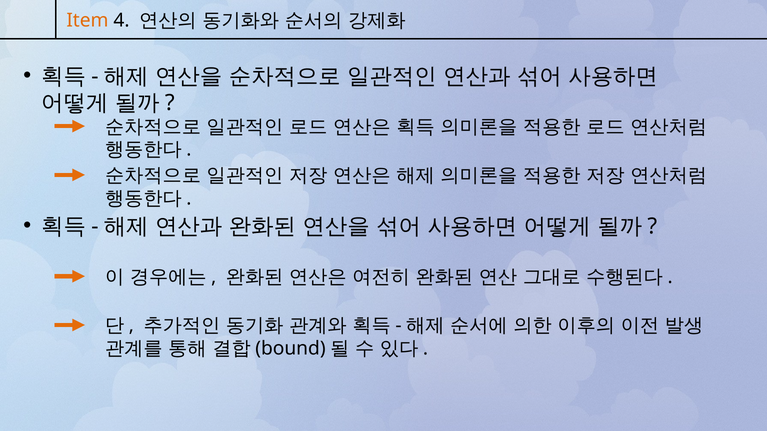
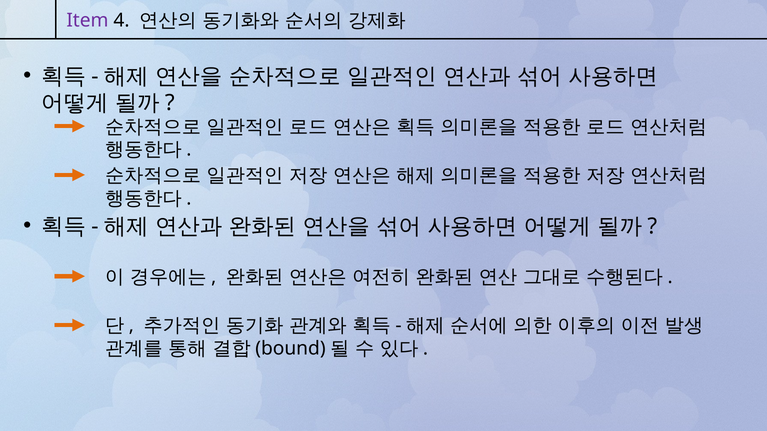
Item colour: orange -> purple
